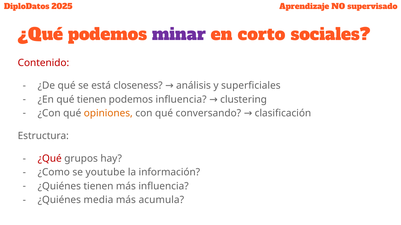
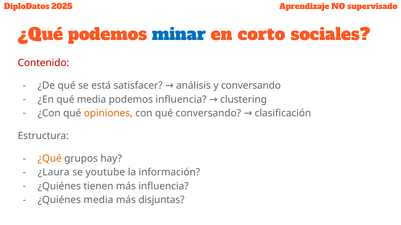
minar colour: purple -> blue
closeness: closeness -> satisfacer
y superficiales: superficiales -> conversando
qué tienen: tienen -> media
¿Qué at (50, 159) colour: red -> orange
¿Como: ¿Como -> ¿Laura
acumula: acumula -> disjuntas
